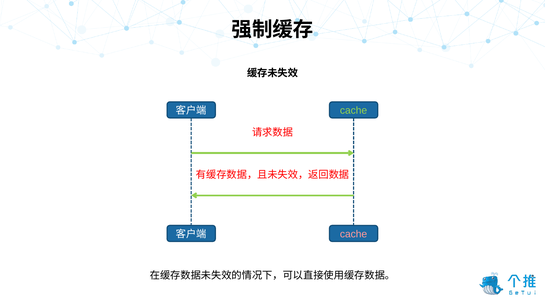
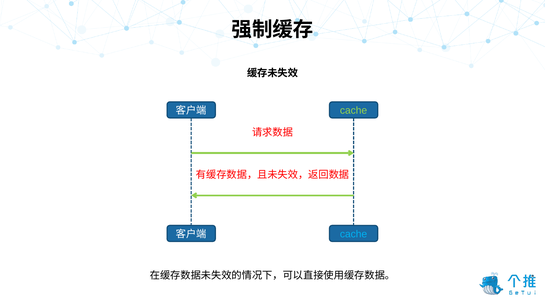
cache at (354, 235) colour: pink -> light blue
